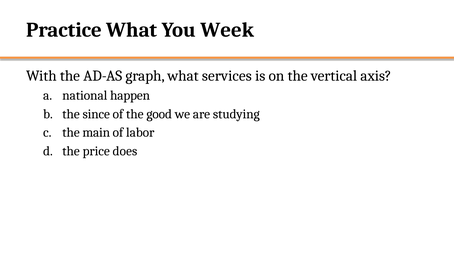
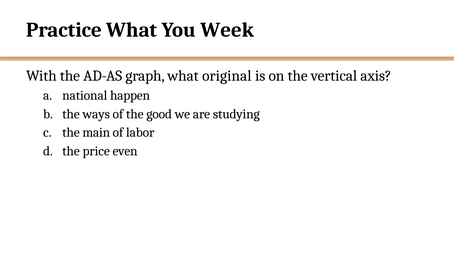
services: services -> original
since: since -> ways
does: does -> even
